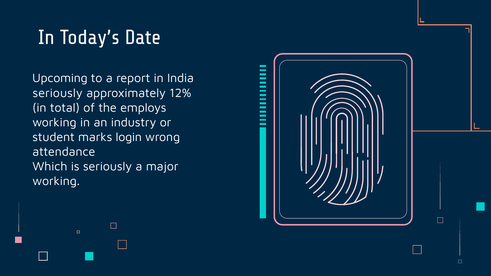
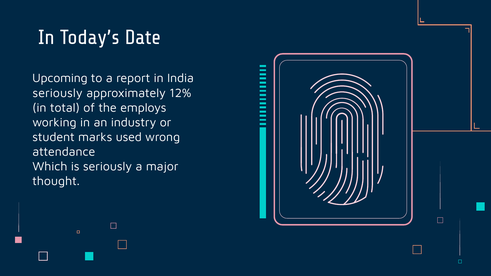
login: login -> used
working at (56, 181): working -> thought
